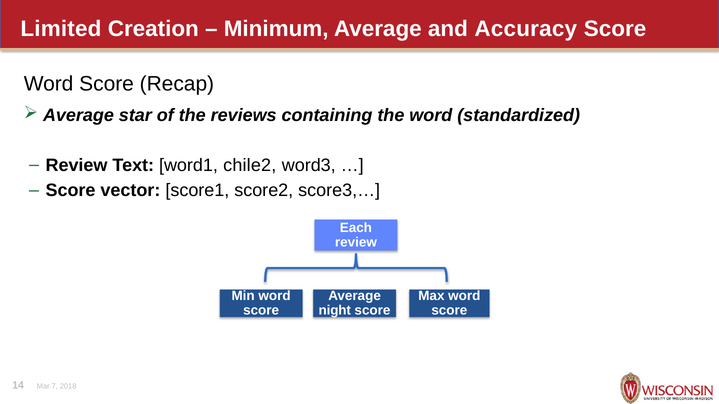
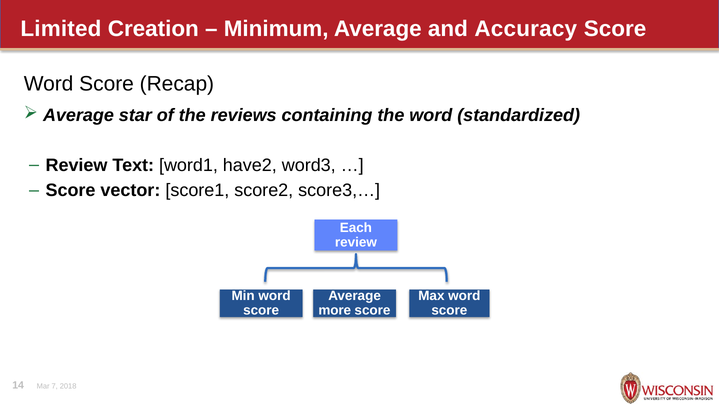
chile2: chile2 -> have2
night: night -> more
